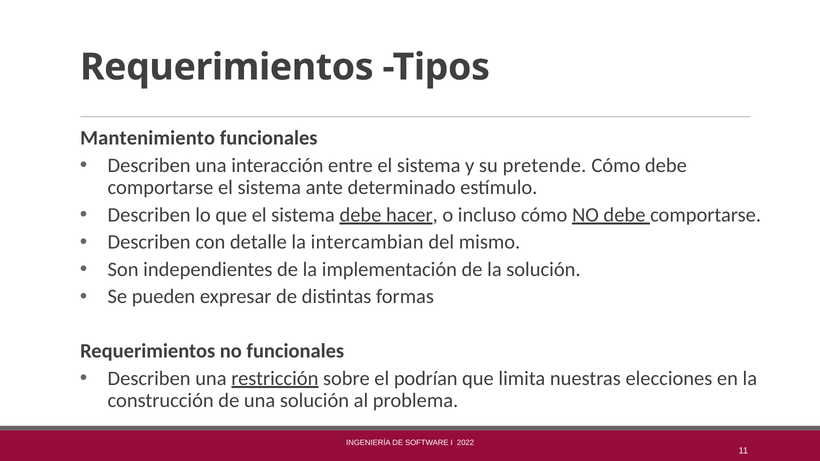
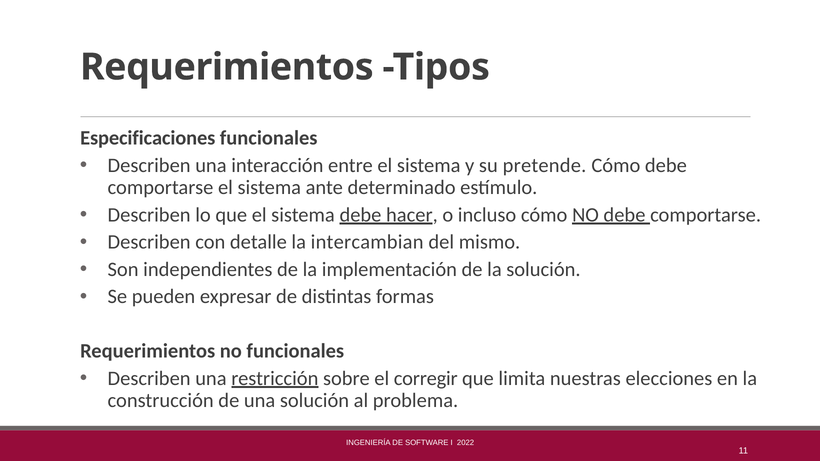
Mantenimiento: Mantenimiento -> Especificaciones
podrían: podrían -> corregir
